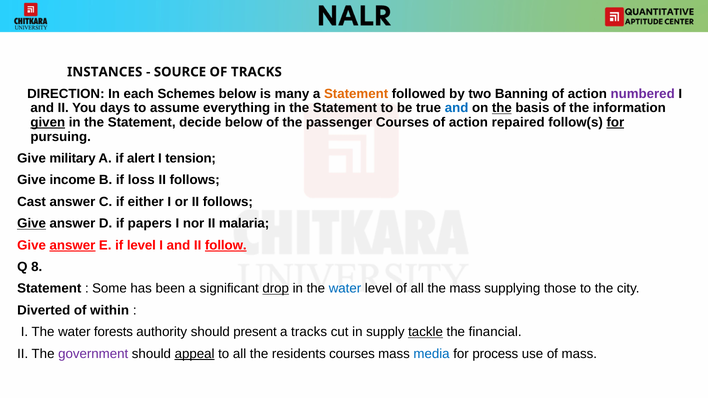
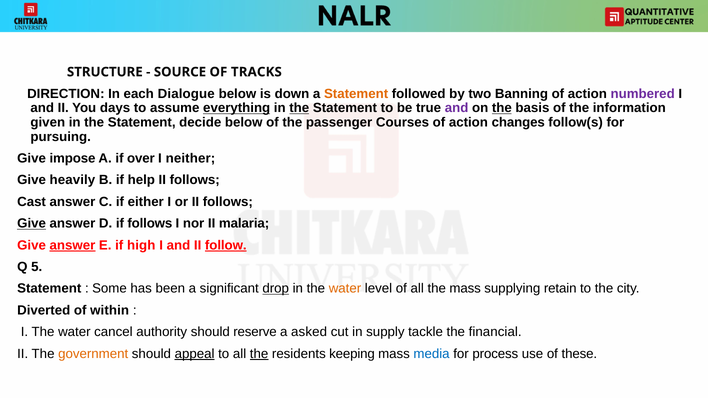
INSTANCES: INSTANCES -> STRUCTURE
Schemes: Schemes -> Dialogue
many: many -> down
everything underline: none -> present
the at (299, 108) underline: none -> present
and at (457, 108) colour: blue -> purple
given underline: present -> none
repaired: repaired -> changes
for at (615, 122) underline: present -> none
military: military -> impose
alert: alert -> over
tension: tension -> neither
income: income -> heavily
loss: loss -> help
if papers: papers -> follows
if level: level -> high
8: 8 -> 5
water at (345, 289) colour: blue -> orange
those: those -> retain
forests: forests -> cancel
present: present -> reserve
a tracks: tracks -> asked
tackle underline: present -> none
government colour: purple -> orange
the at (259, 354) underline: none -> present
residents courses: courses -> keeping
of mass: mass -> these
